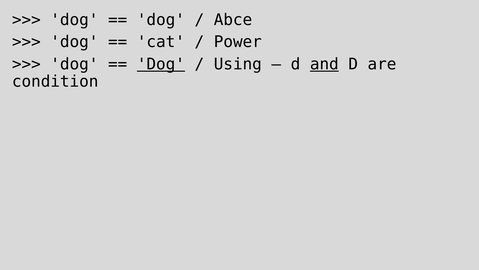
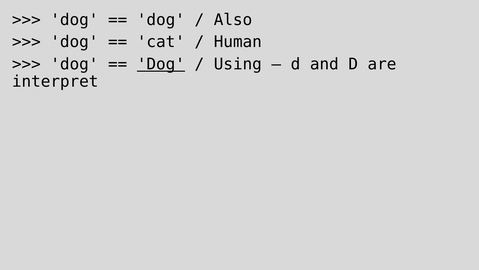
Abce: Abce -> Also
Power: Power -> Human
and underline: present -> none
condition: condition -> interpret
